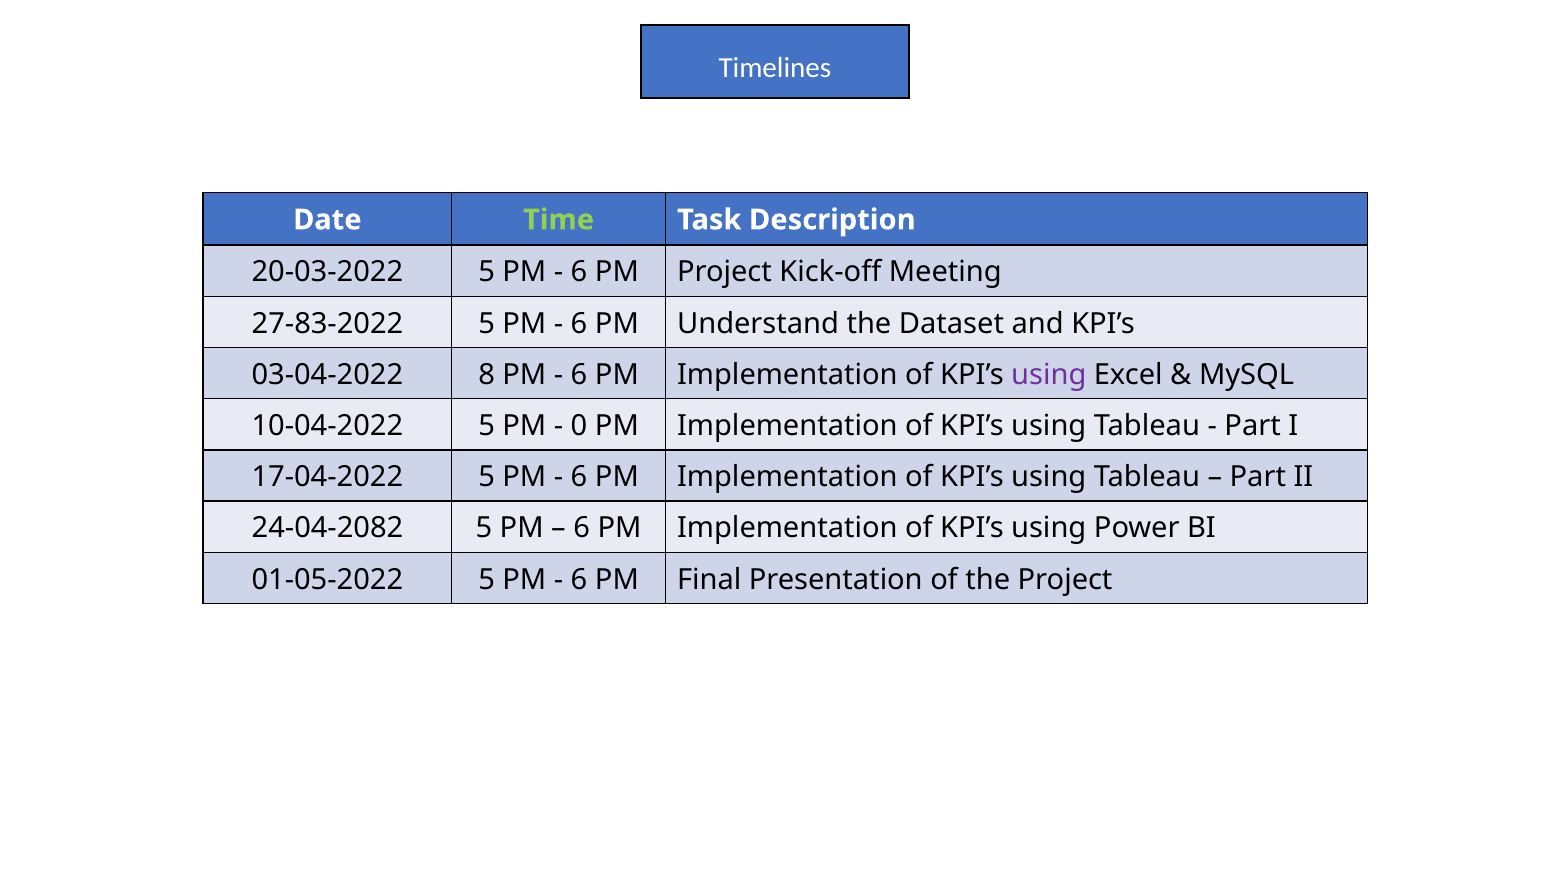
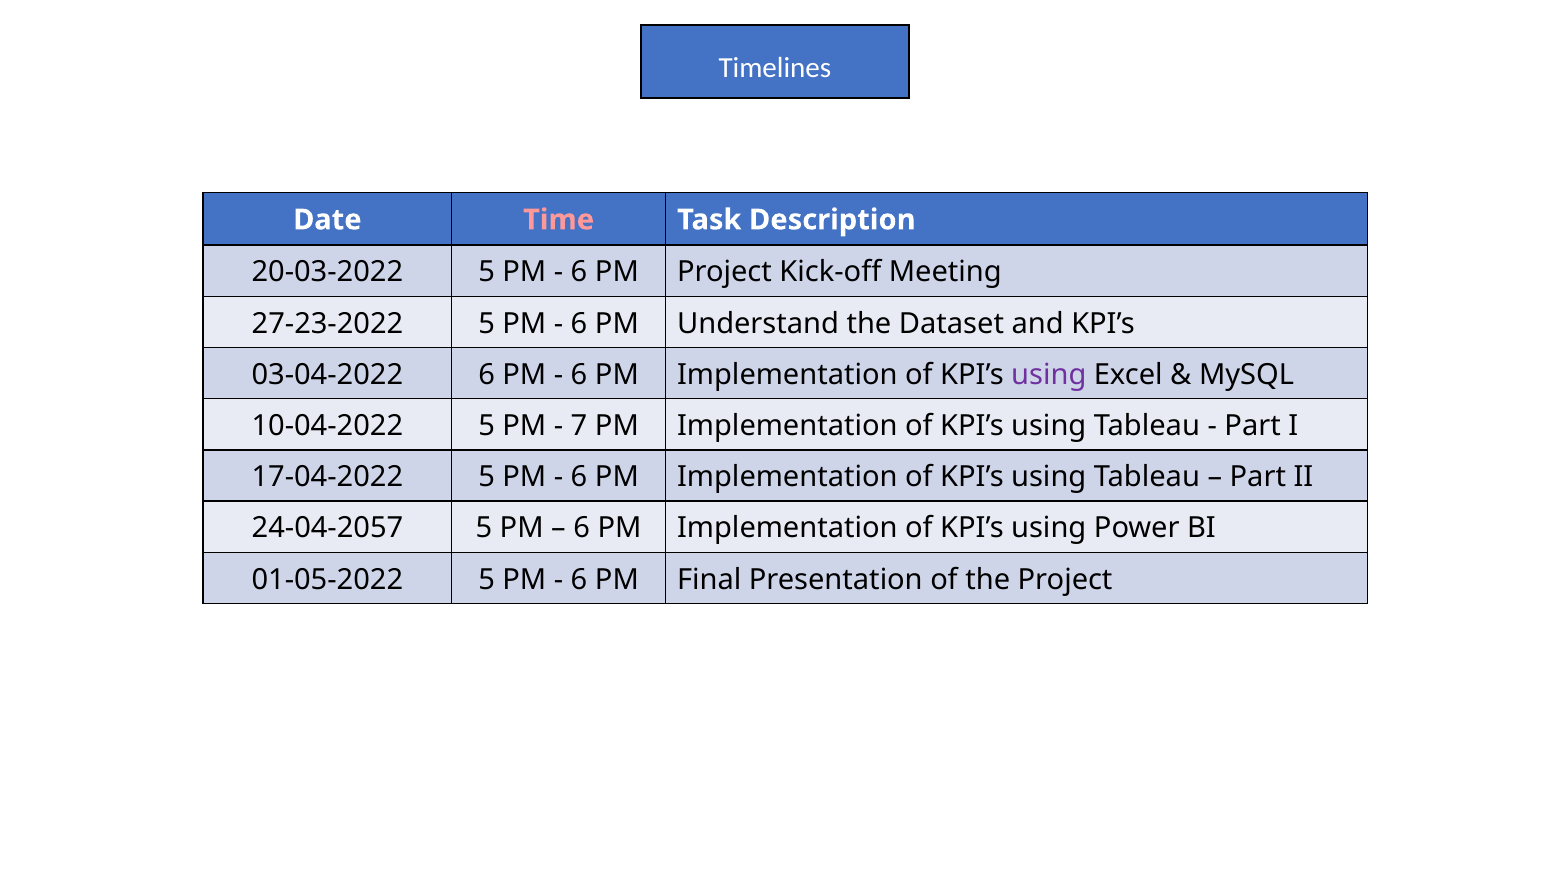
Time colour: light green -> pink
27-83-2022: 27-83-2022 -> 27-23-2022
03-04-2022 8: 8 -> 6
0: 0 -> 7
24-04-2082: 24-04-2082 -> 24-04-2057
